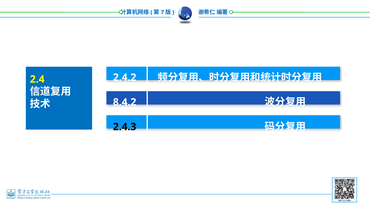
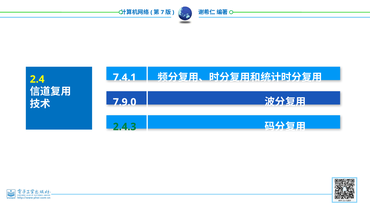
2.4.2: 2.4.2 -> 7.4.1
8.4.2: 8.4.2 -> 7.9.0
2.4.3 colour: black -> green
